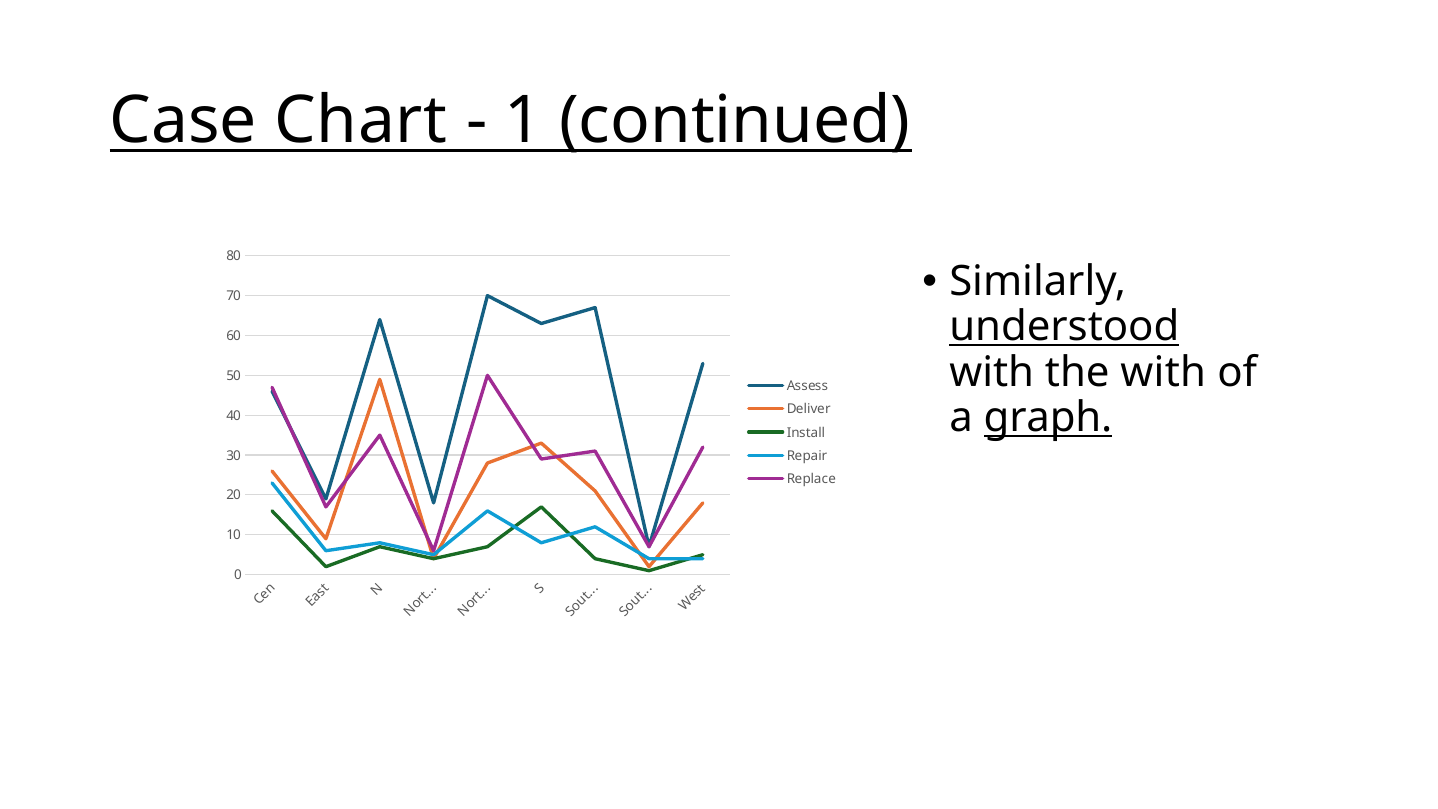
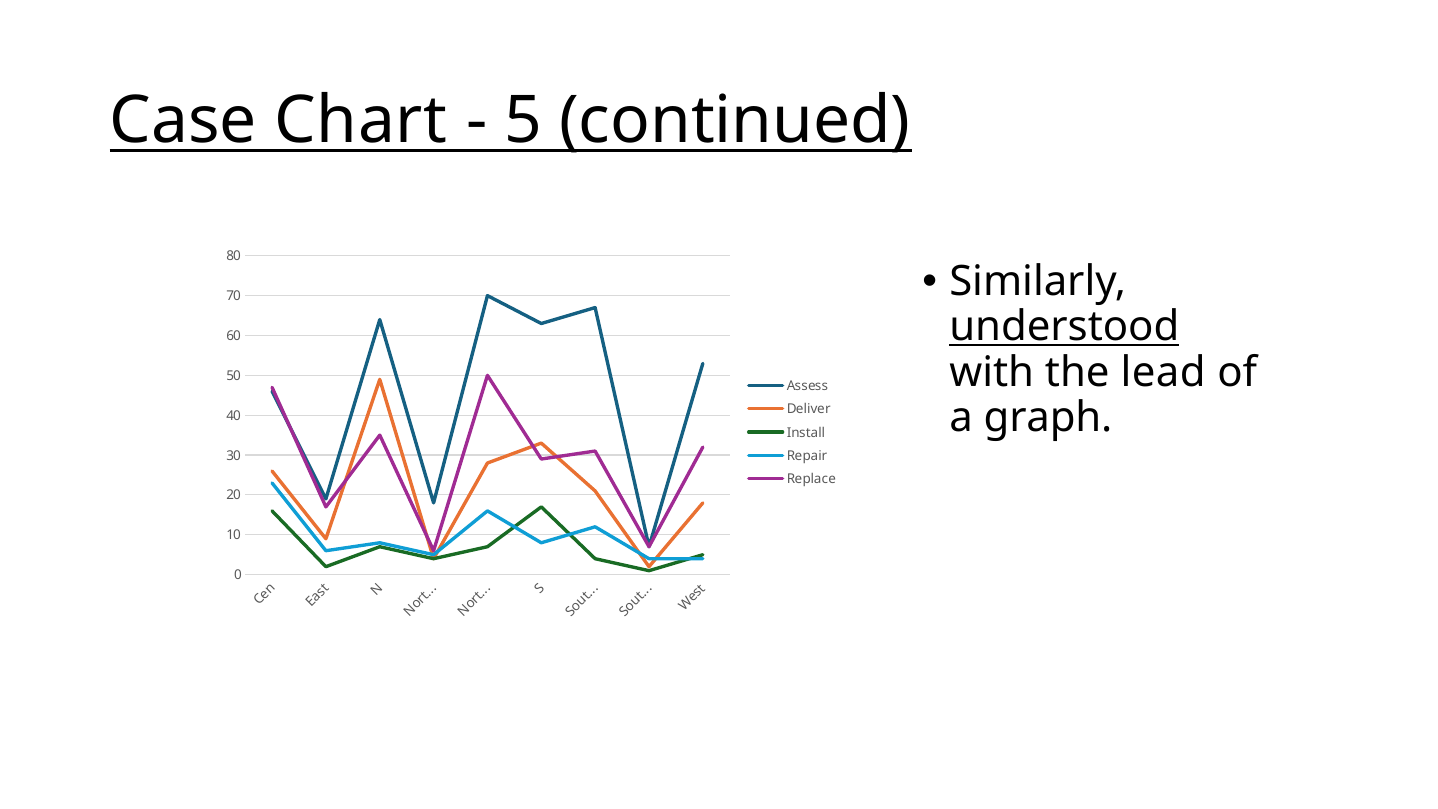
1: 1 -> 5
the with: with -> lead
graph underline: present -> none
